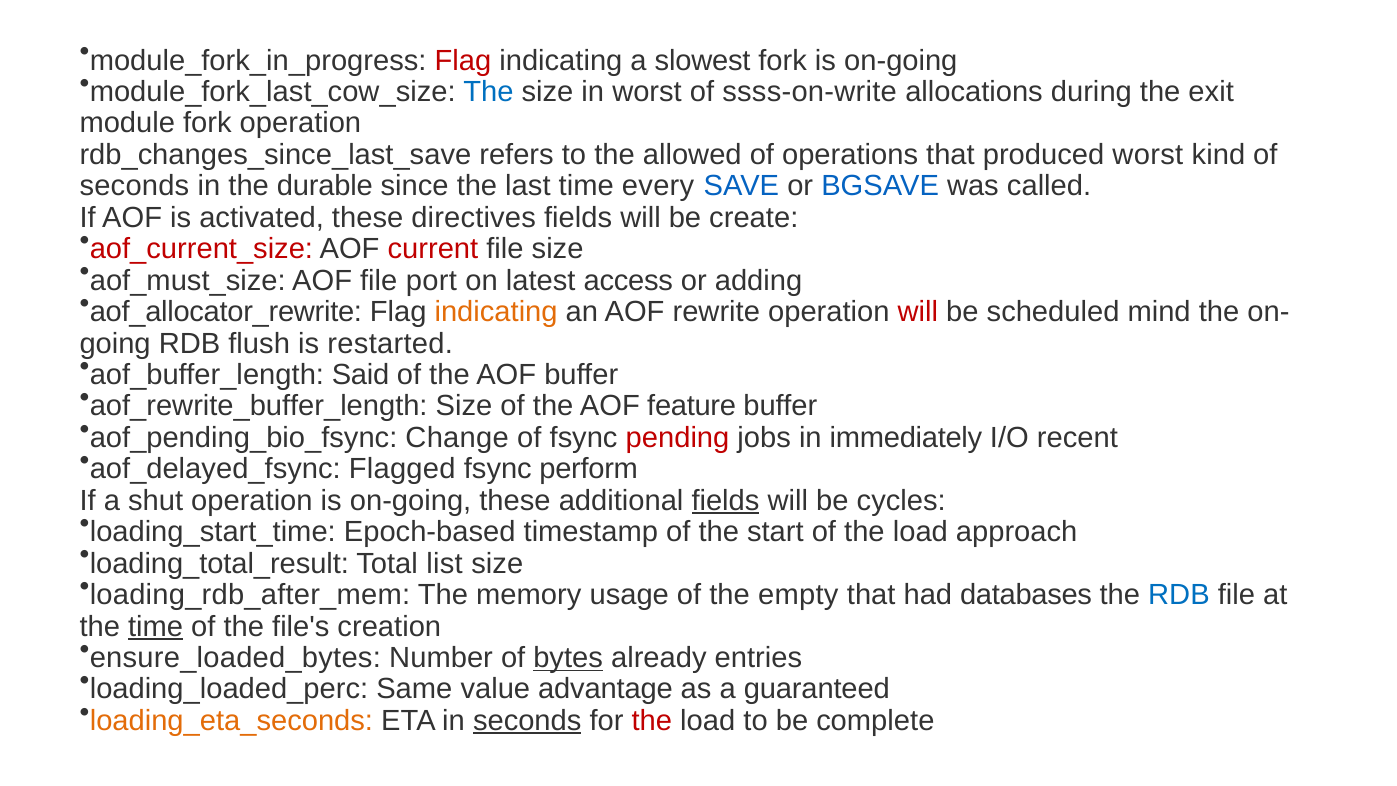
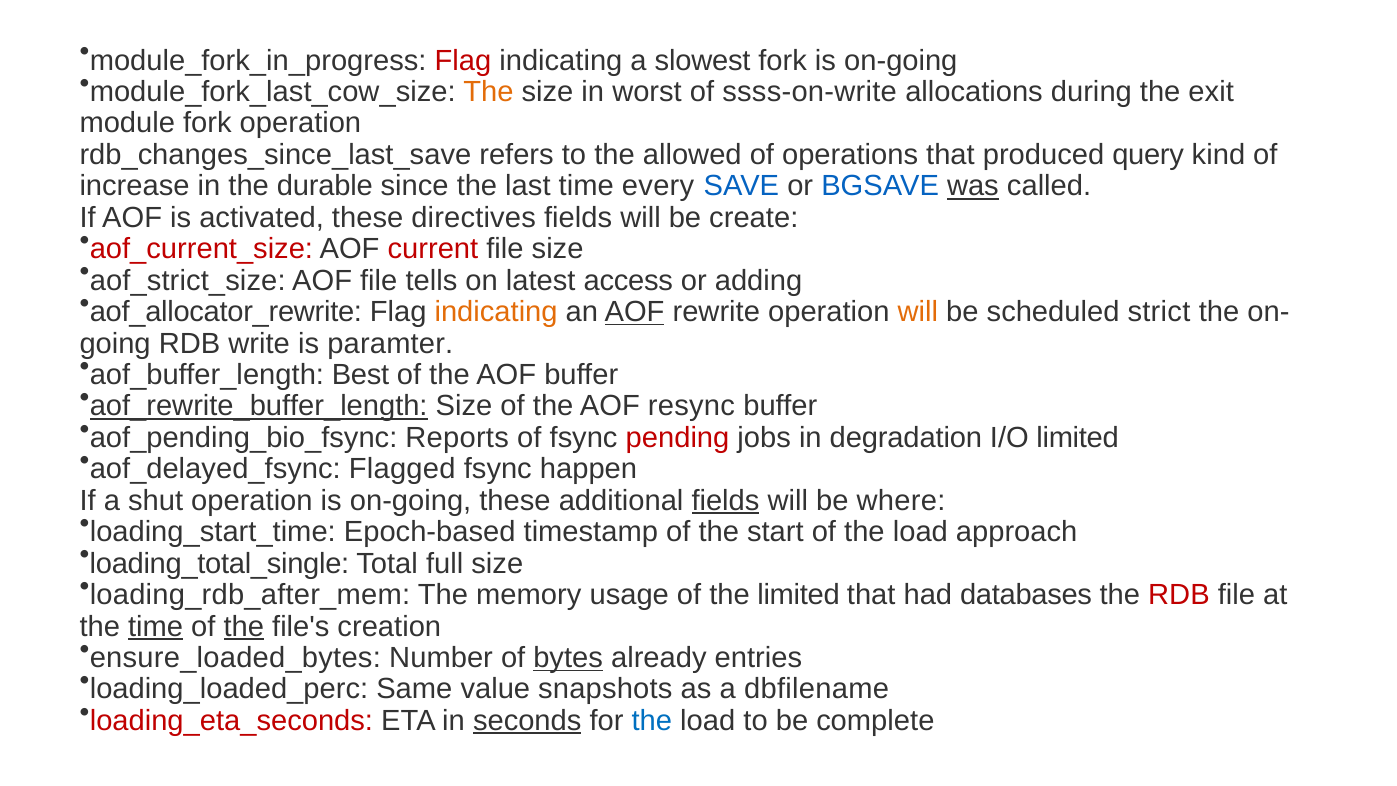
The at (488, 92) colour: blue -> orange
produced worst: worst -> query
seconds at (134, 186): seconds -> increase
was underline: none -> present
aof_must_size: aof_must_size -> aof_strict_size
port: port -> tells
AOF at (635, 312) underline: none -> present
will at (918, 312) colour: red -> orange
mind: mind -> strict
flush: flush -> write
restarted: restarted -> paramter
Said: Said -> Best
aof_rewrite_buffer_length underline: none -> present
feature: feature -> resync
Change: Change -> Reports
immediately: immediately -> degradation
I/O recent: recent -> limited
perform: perform -> happen
cycles: cycles -> where
loading_total_result: loading_total_result -> loading_total_single
list: list -> full
the empty: empty -> limited
RDB at (1179, 595) colour: blue -> red
the at (244, 626) underline: none -> present
advantage: advantage -> snapshots
guaranteed: guaranteed -> dbfilename
loading_eta_seconds colour: orange -> red
the at (652, 721) colour: red -> blue
